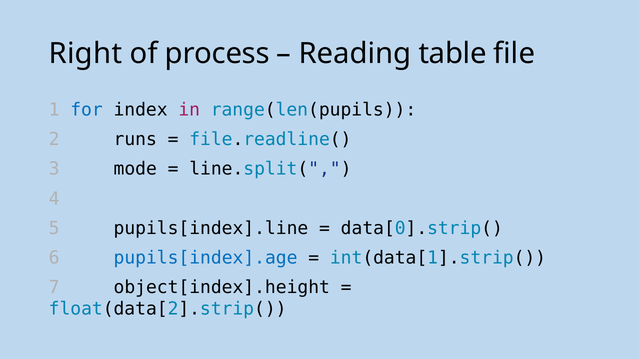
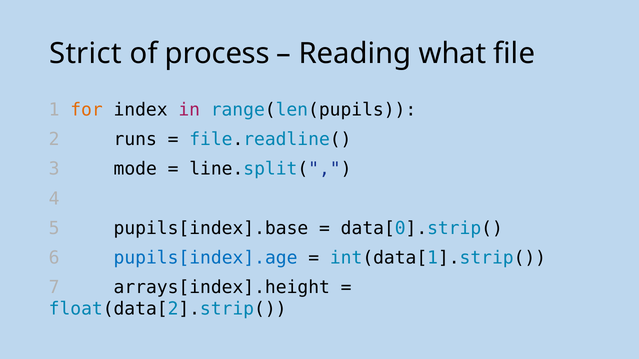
Right: Right -> Strict
table: table -> what
for colour: blue -> orange
pupils[index].line: pupils[index].line -> pupils[index].base
object[index].height: object[index].height -> arrays[index].height
